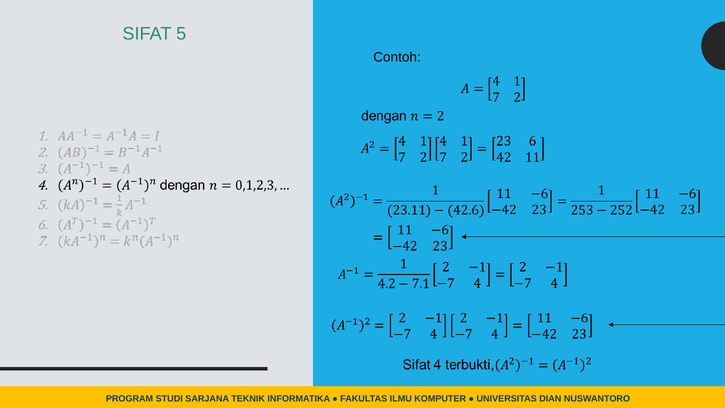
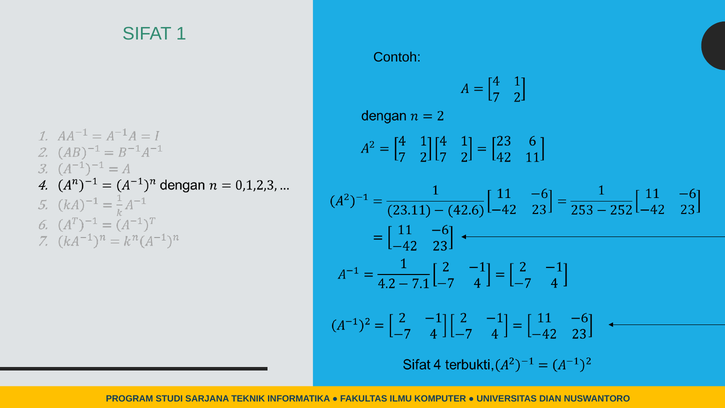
5: 5 -> 1
